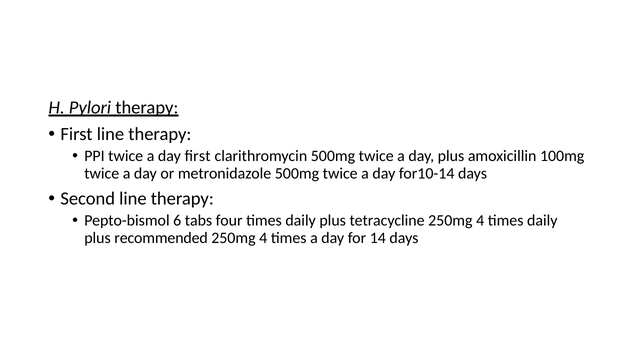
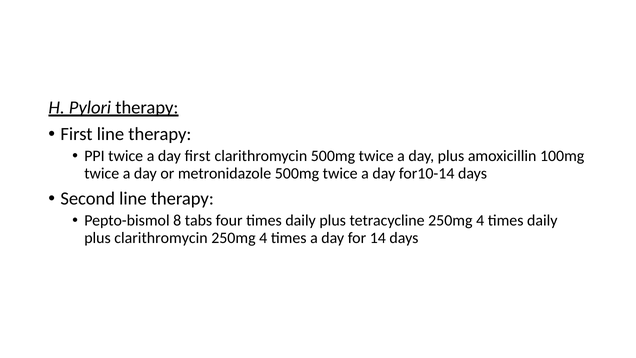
6: 6 -> 8
plus recommended: recommended -> clarithromycin
